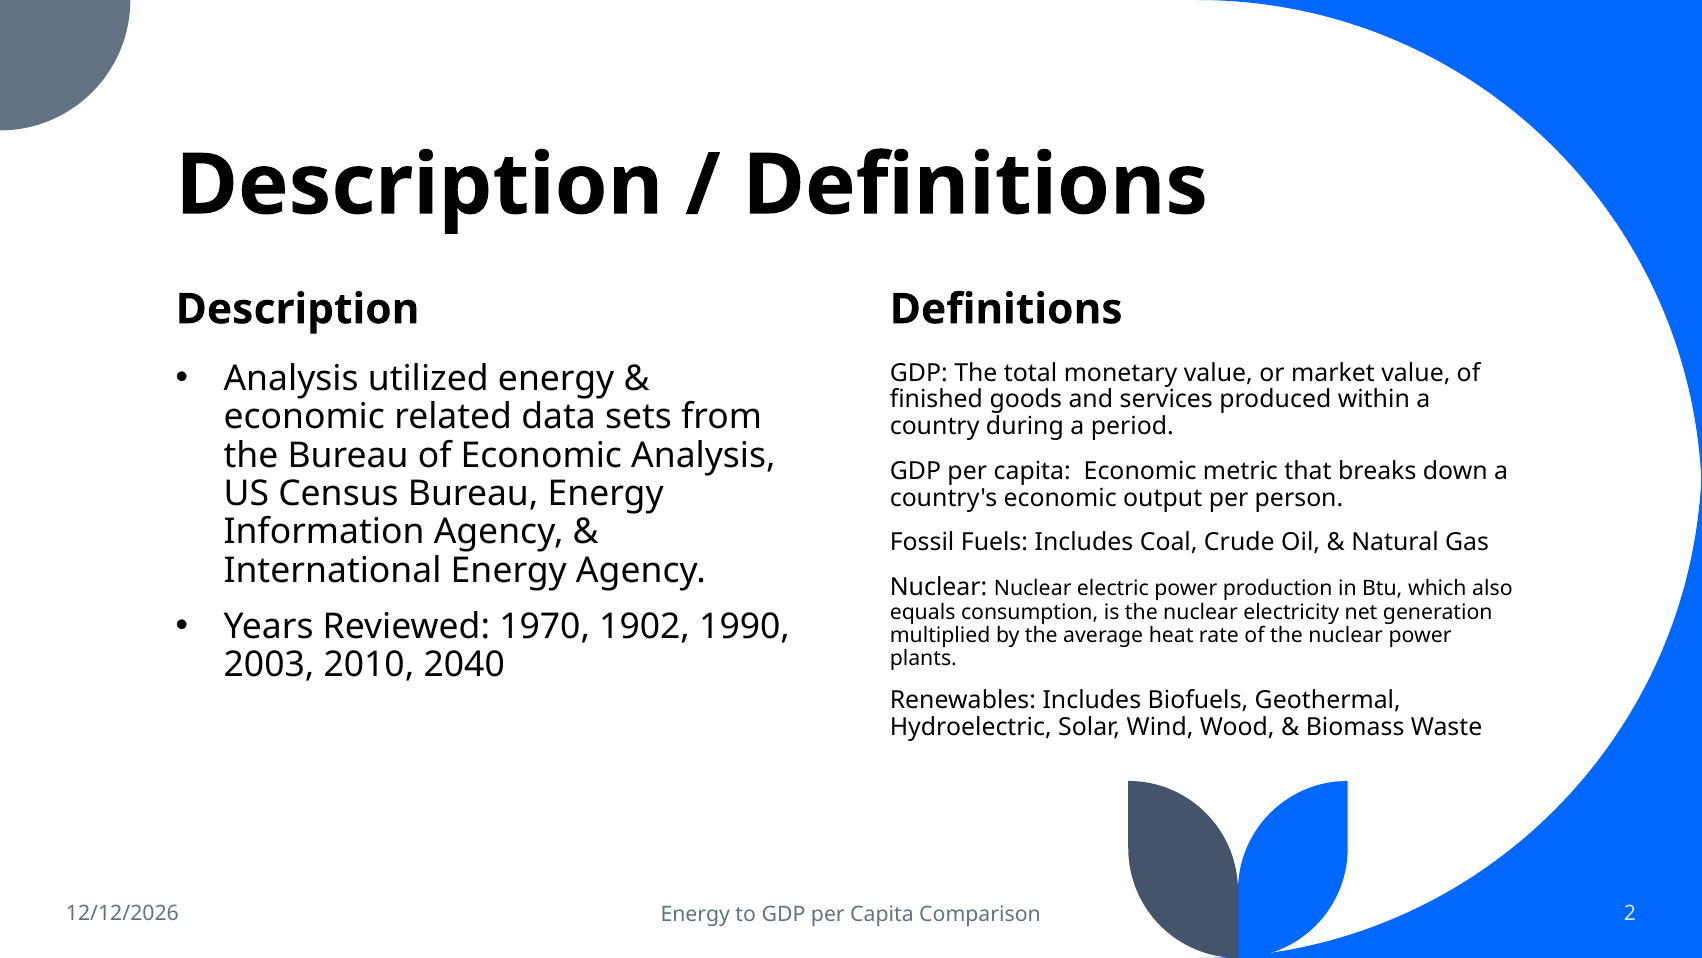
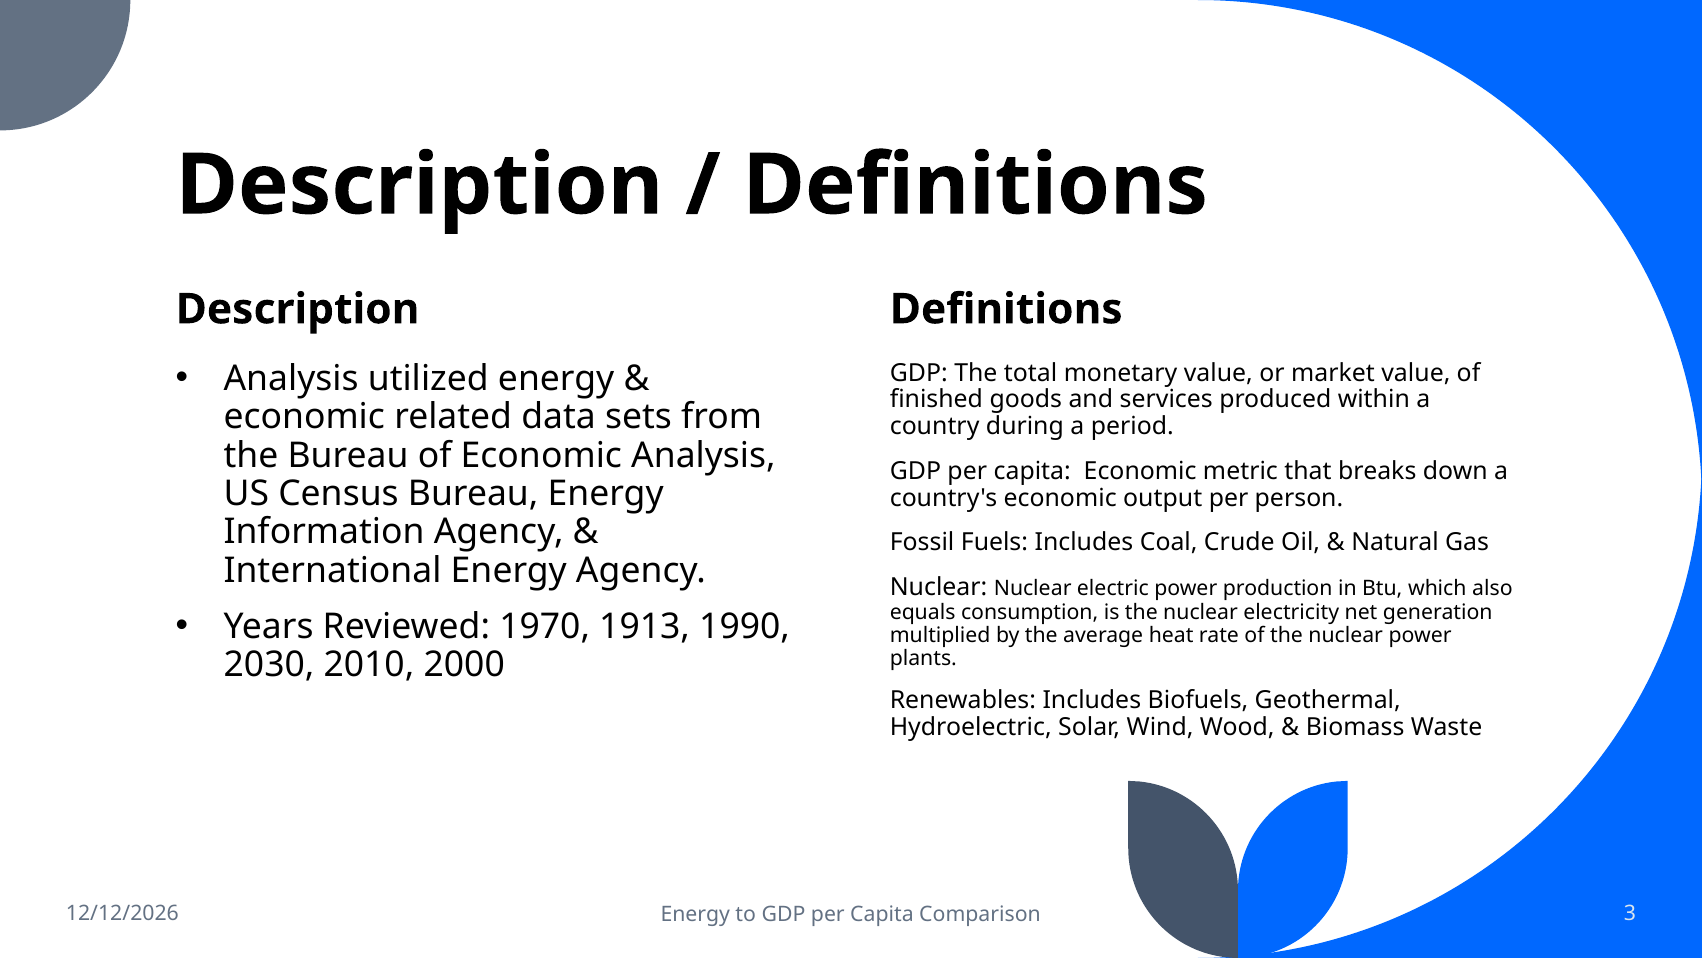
1902: 1902 -> 1913
2003: 2003 -> 2030
2040: 2040 -> 2000
2: 2 -> 3
